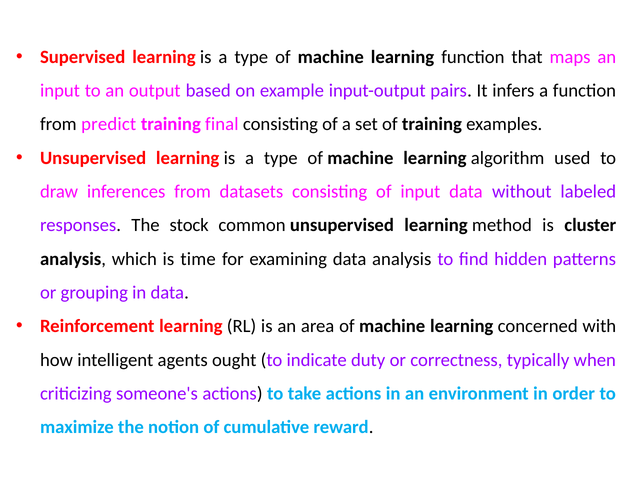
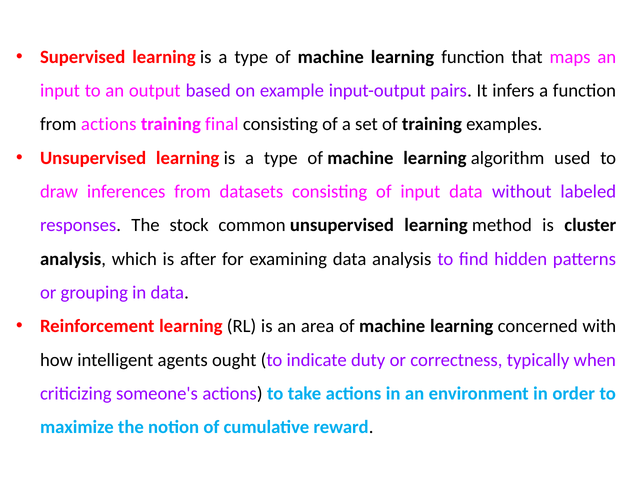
from predict: predict -> actions
time: time -> after
